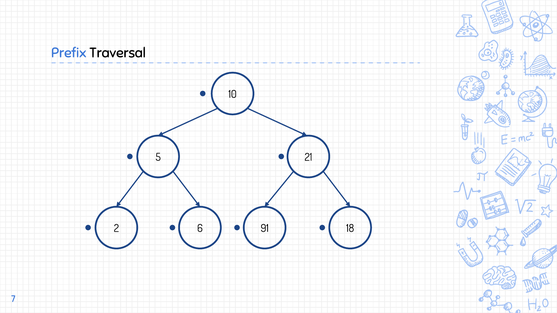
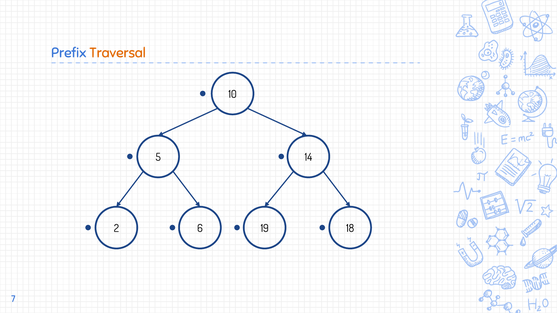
Traversal colour: black -> orange
21: 21 -> 14
91: 91 -> 19
